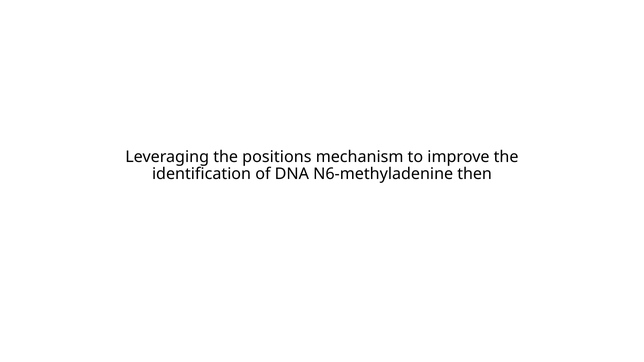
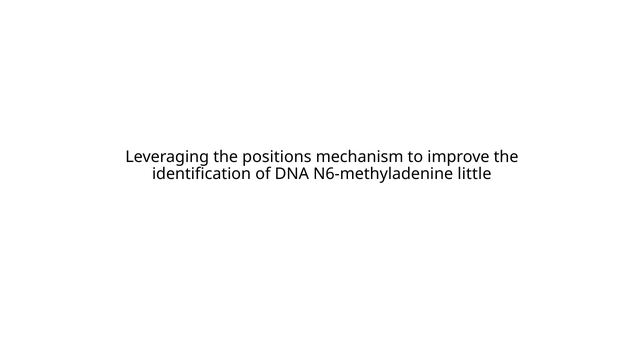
then: then -> little
